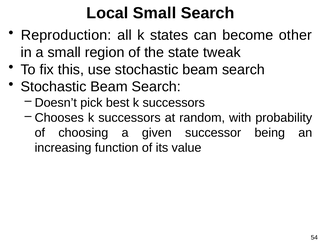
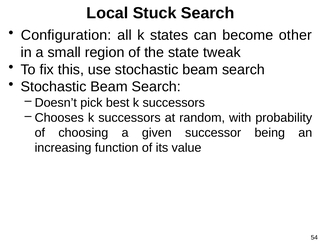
Local Small: Small -> Stuck
Reproduction: Reproduction -> Configuration
